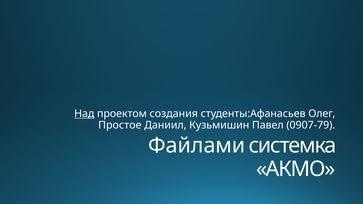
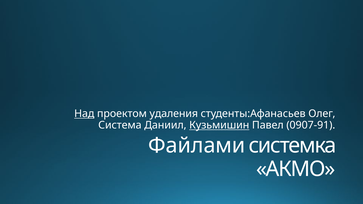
создания: создания -> удаления
Простое: Простое -> Система
Кузьмишин underline: none -> present
0907-79: 0907-79 -> 0907-91
